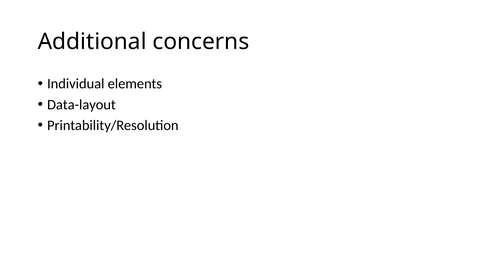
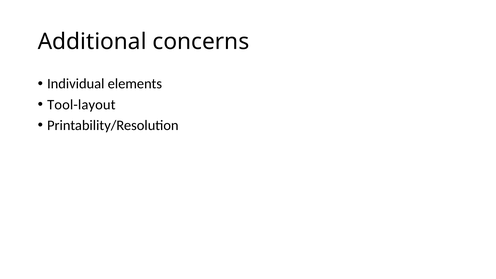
Data-layout: Data-layout -> Tool-layout
